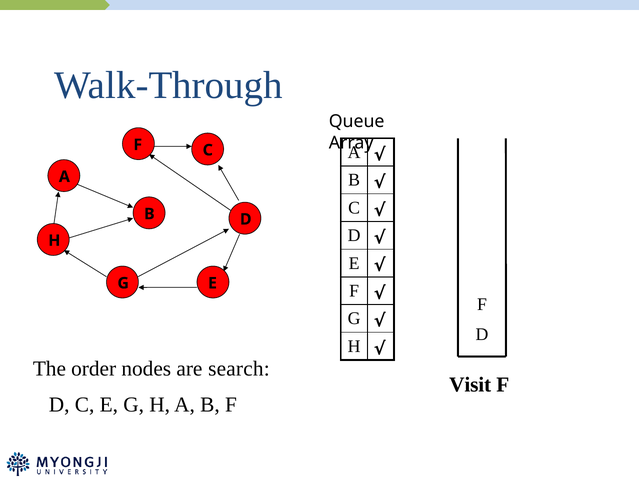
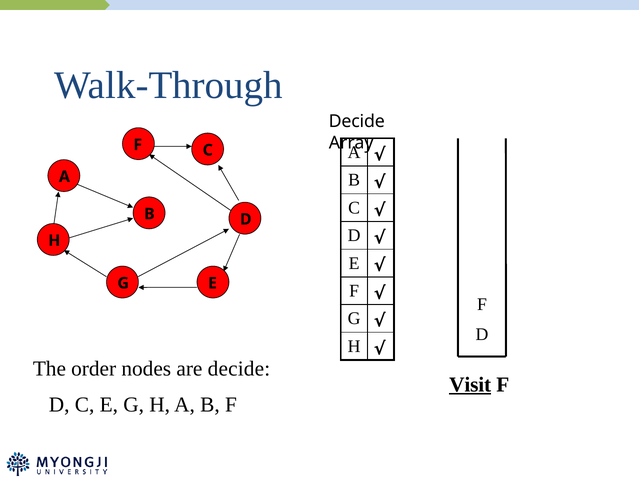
Queue at (357, 122): Queue -> Decide
are search: search -> decide
Visit underline: none -> present
